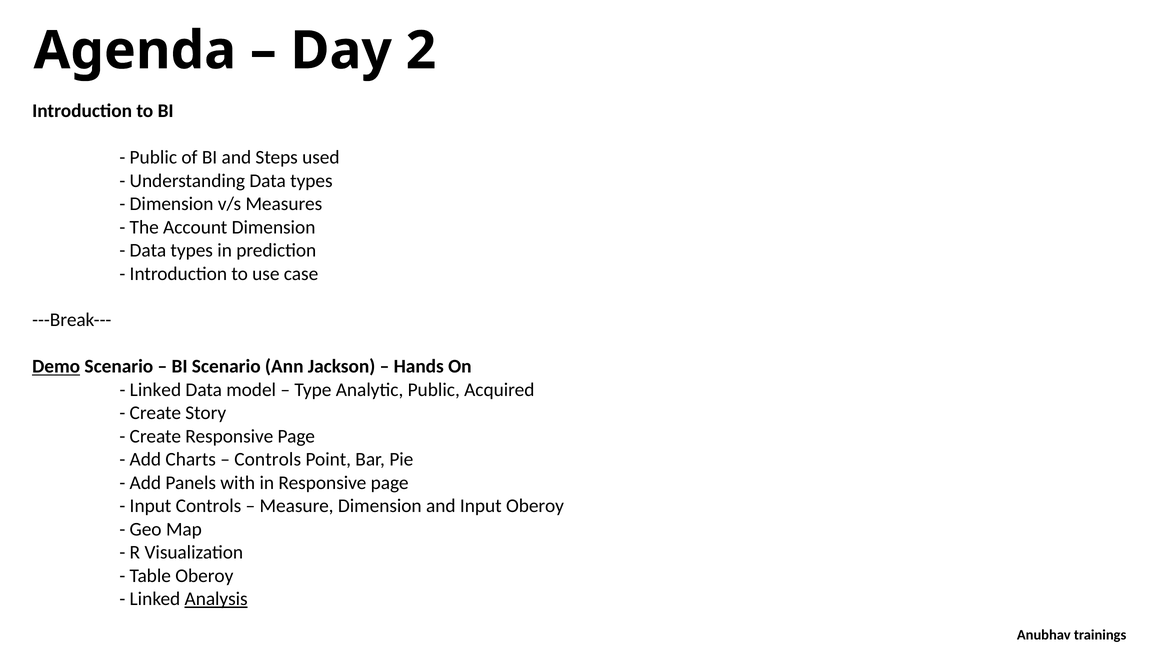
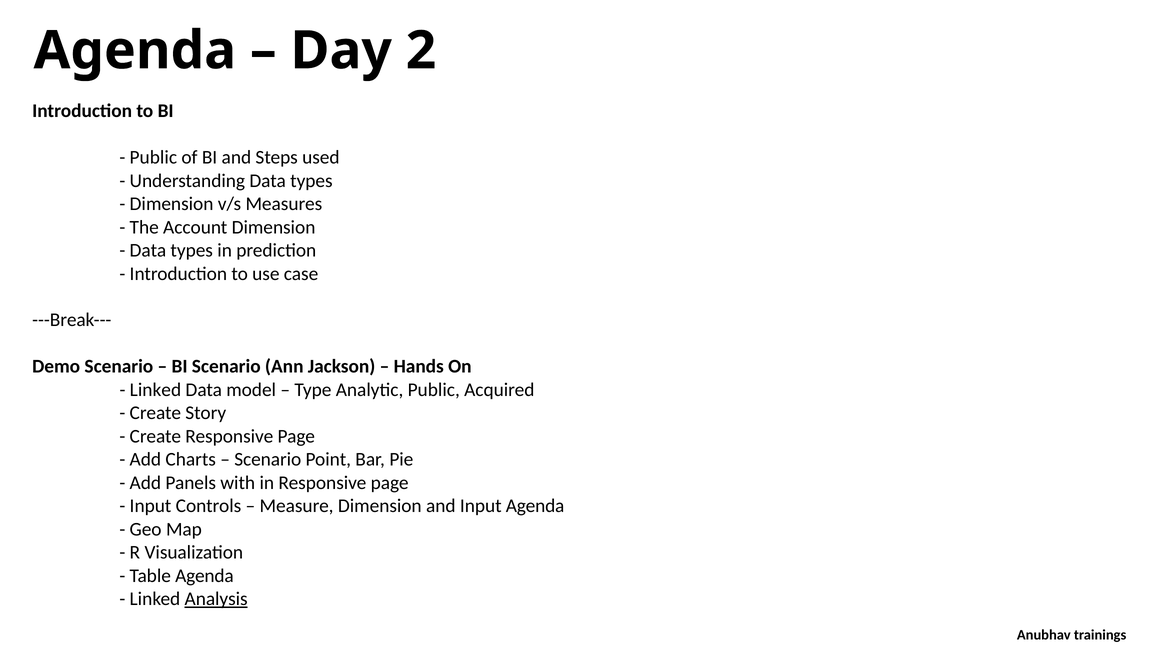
Demo underline: present -> none
Controls at (268, 460): Controls -> Scenario
Input Oberoy: Oberoy -> Agenda
Table Oberoy: Oberoy -> Agenda
